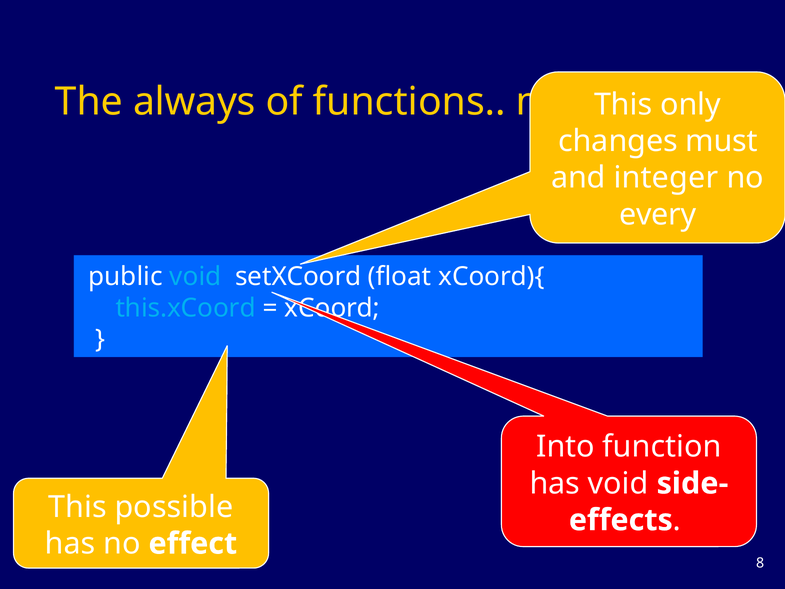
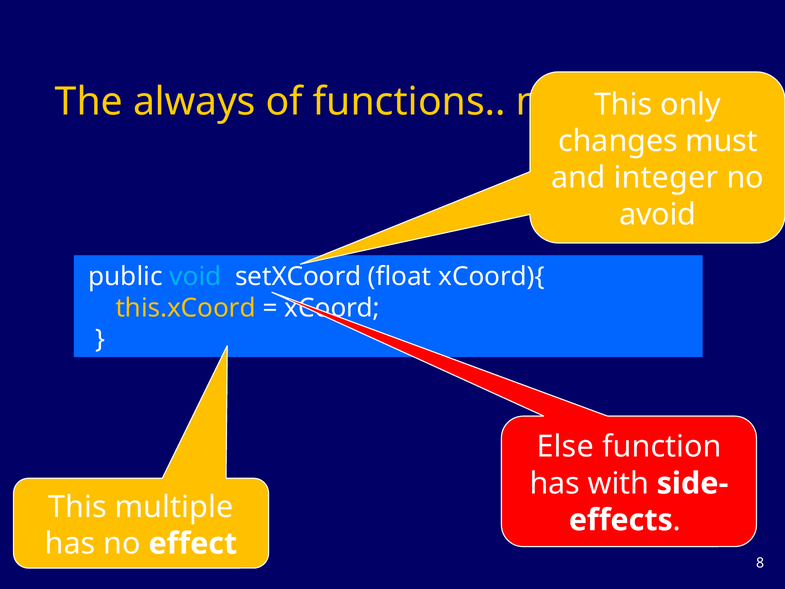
every: every -> avoid
this.xCoord colour: light blue -> yellow
Into: Into -> Else
has void: void -> with
possible: possible -> multiple
